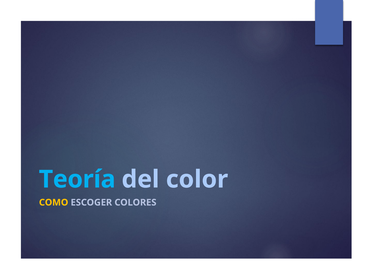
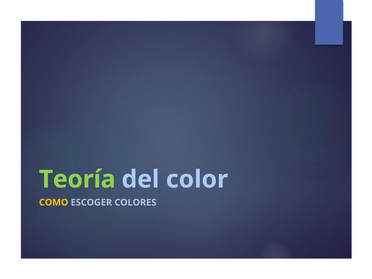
Teoría colour: light blue -> light green
